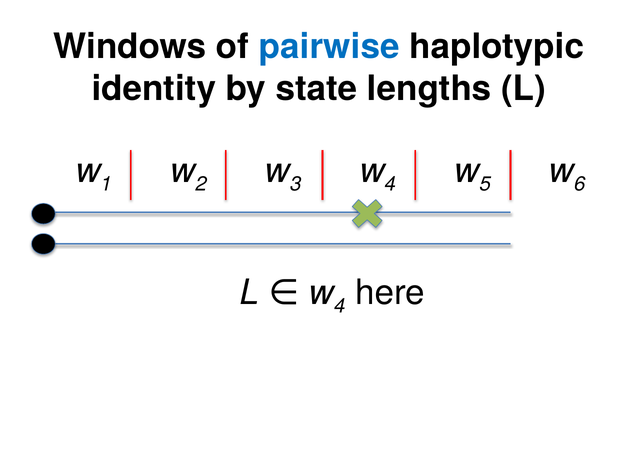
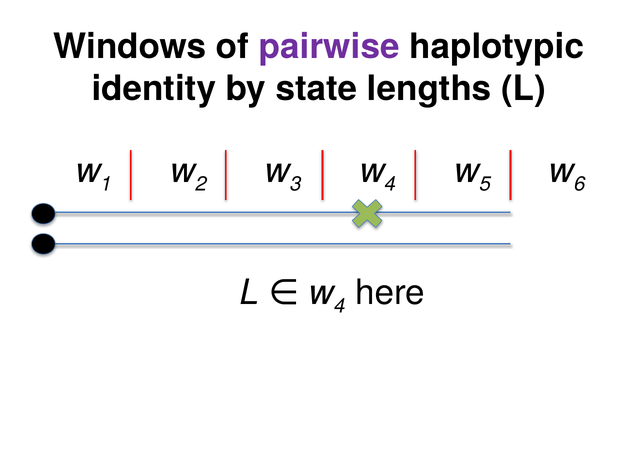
pairwise colour: blue -> purple
